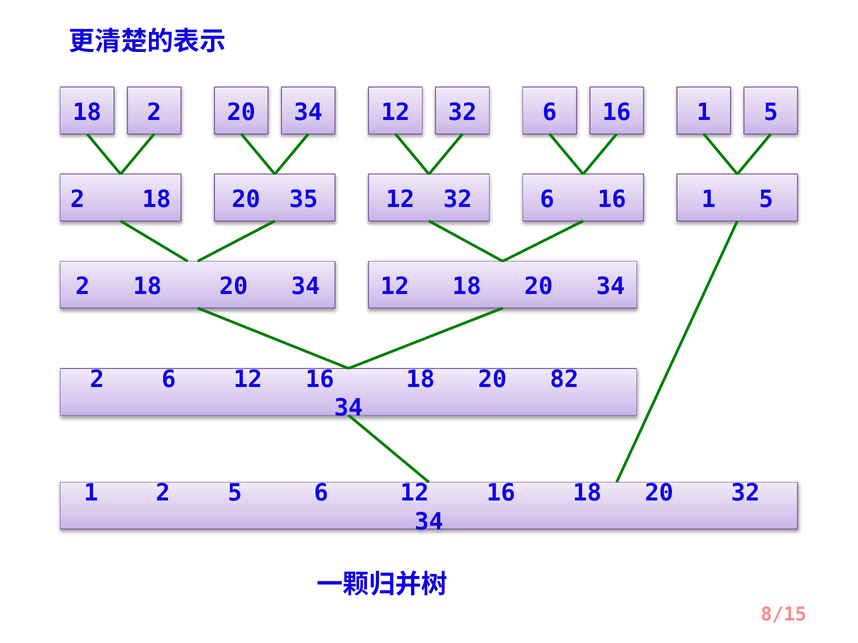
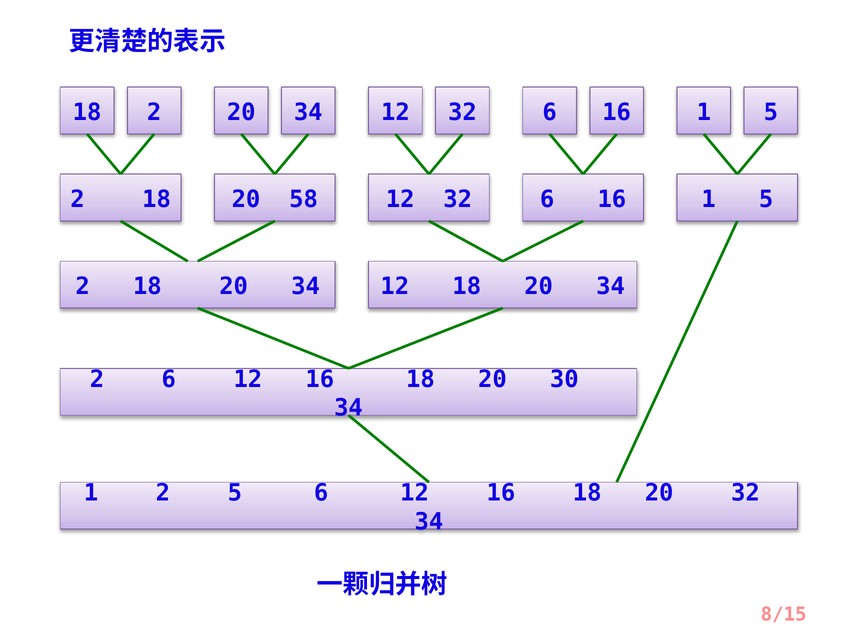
35: 35 -> 58
82: 82 -> 30
